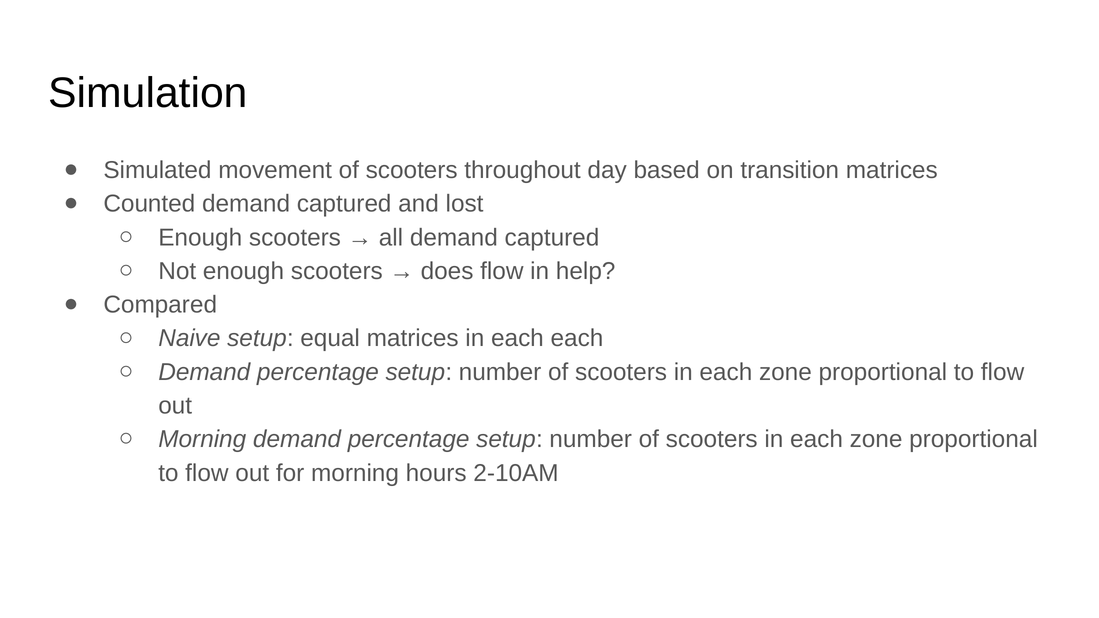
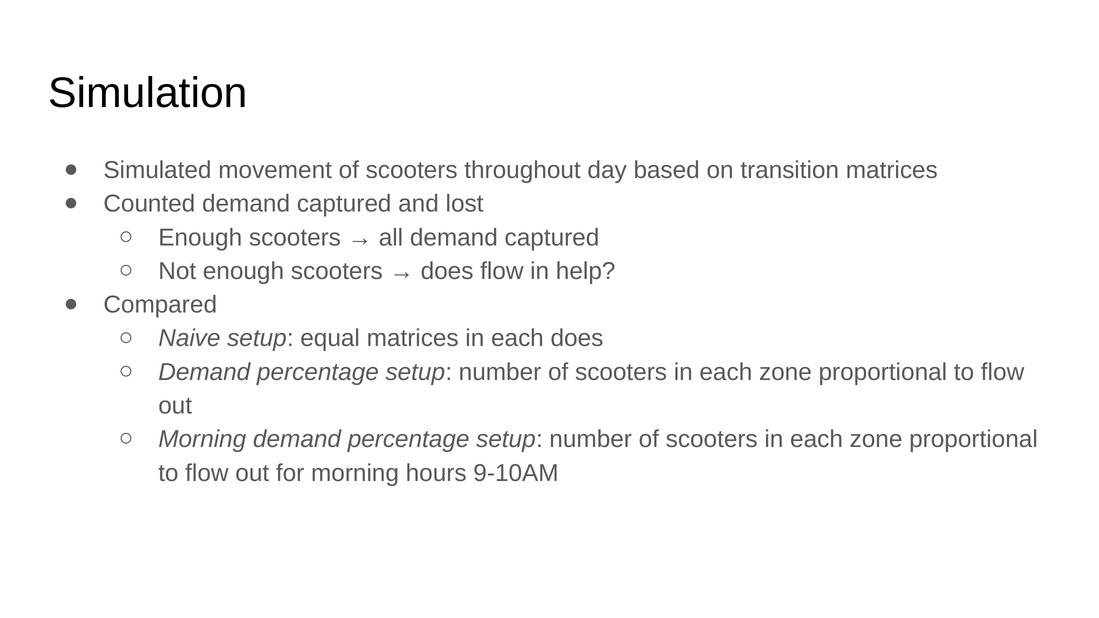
each each: each -> does
2-10AM: 2-10AM -> 9-10AM
